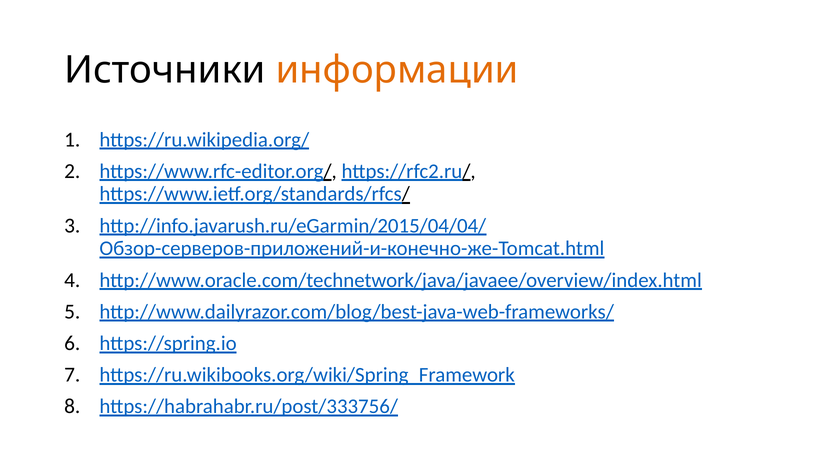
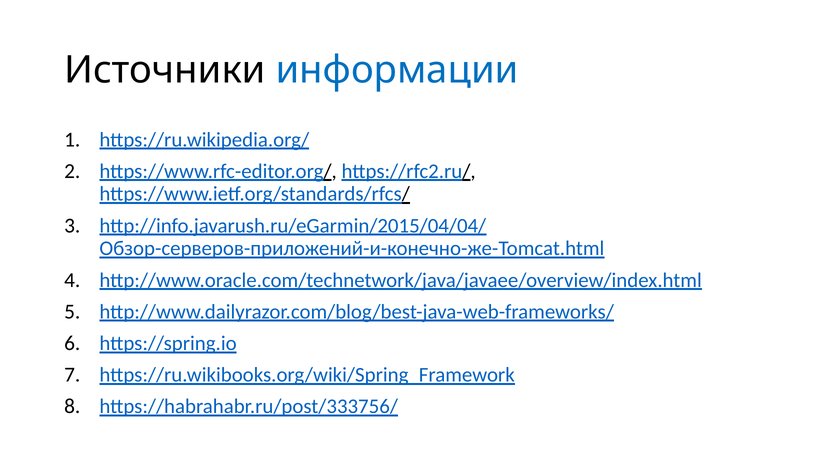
информации colour: orange -> blue
